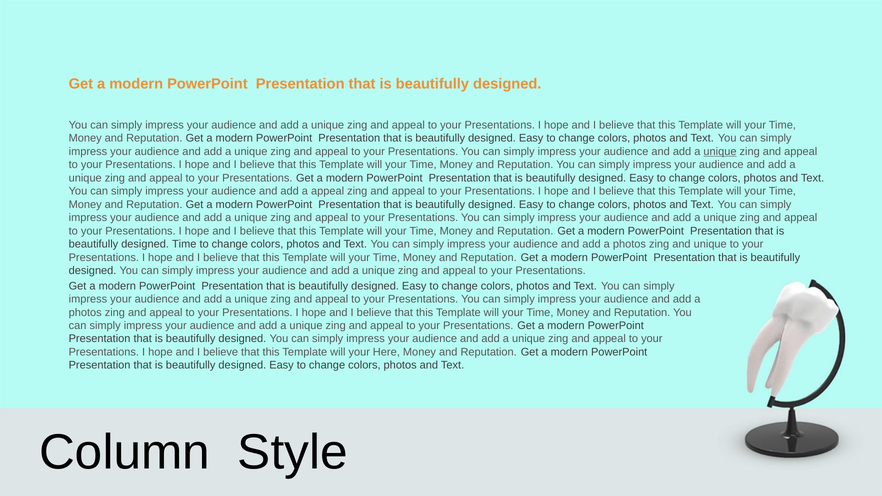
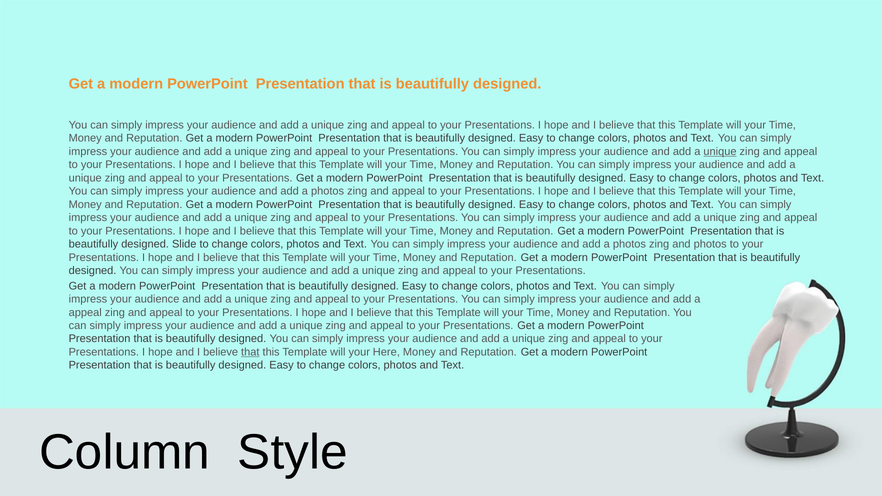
appeal at (328, 191): appeal -> photos
designed Time: Time -> Slide
and unique: unique -> photos
photos at (85, 312): photos -> appeal
that at (250, 352) underline: none -> present
